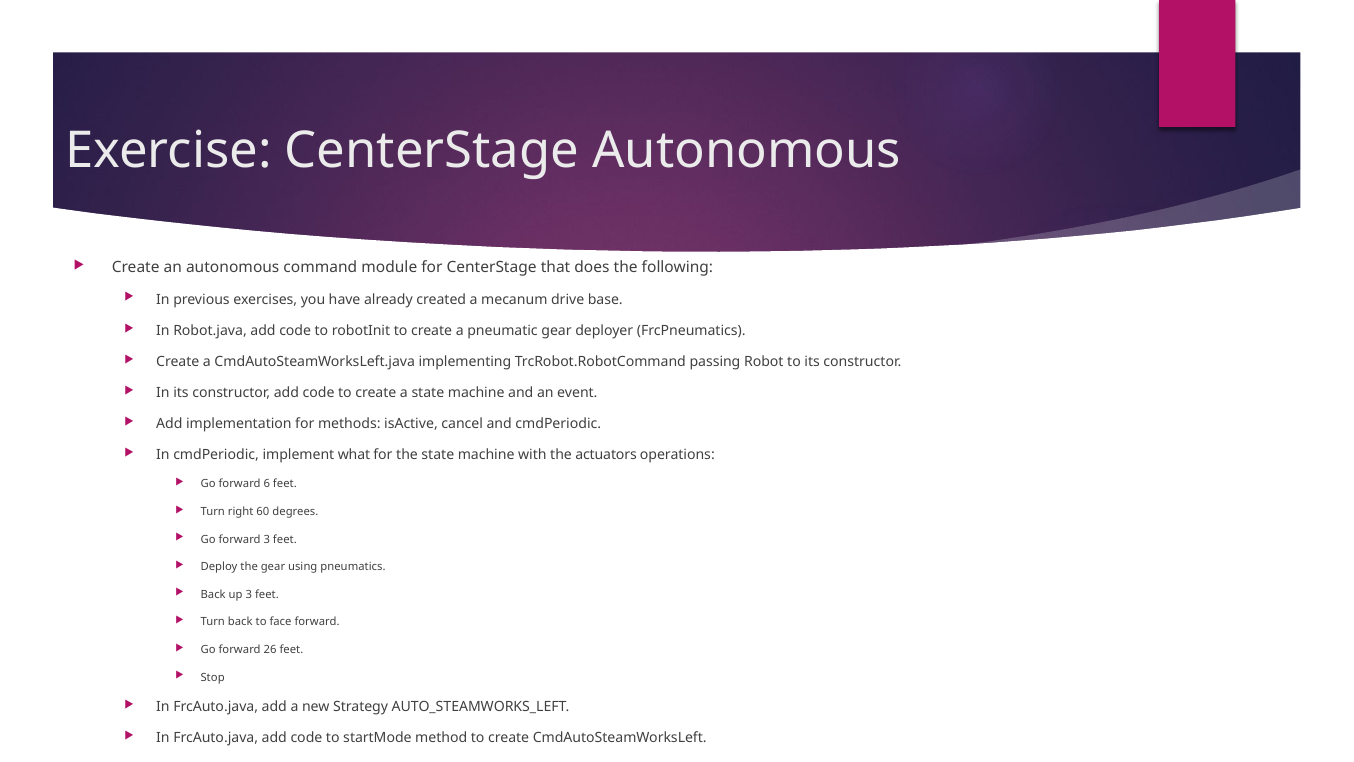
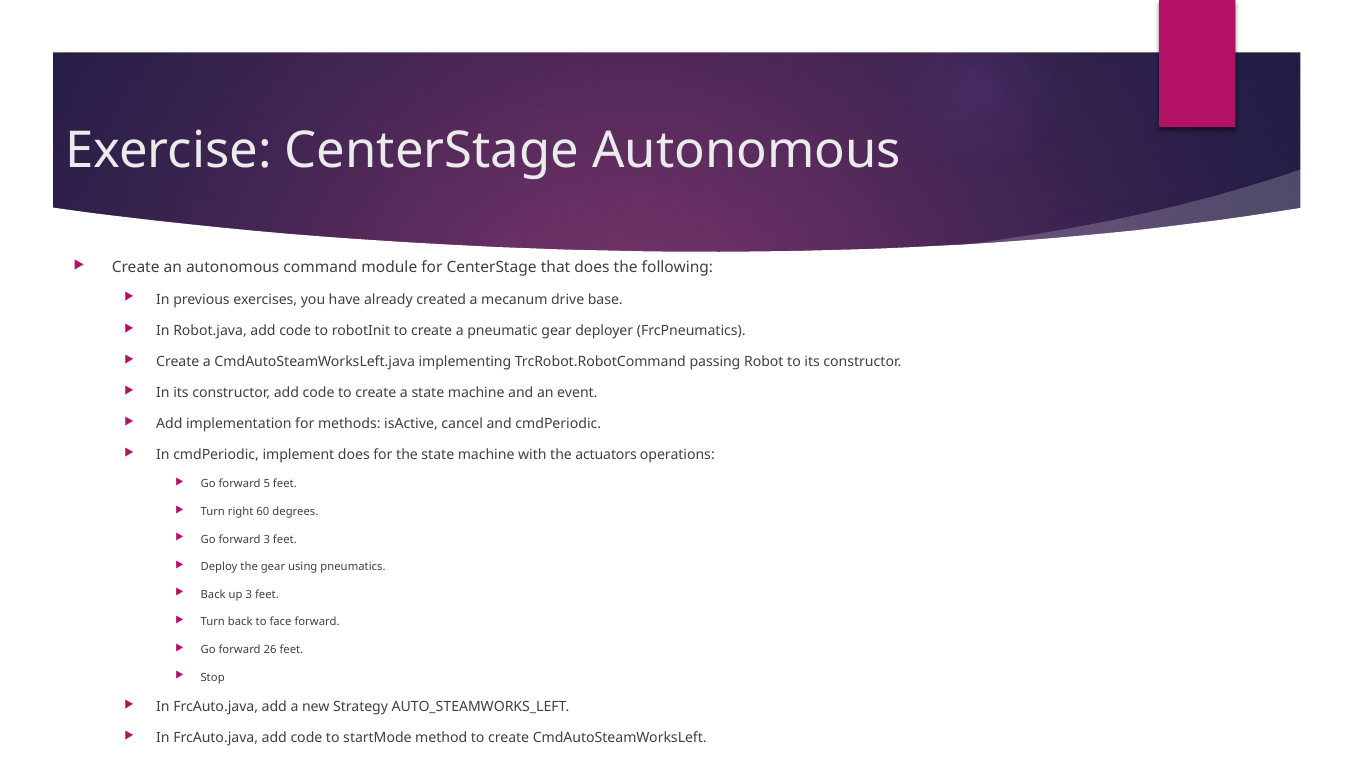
implement what: what -> does
6: 6 -> 5
